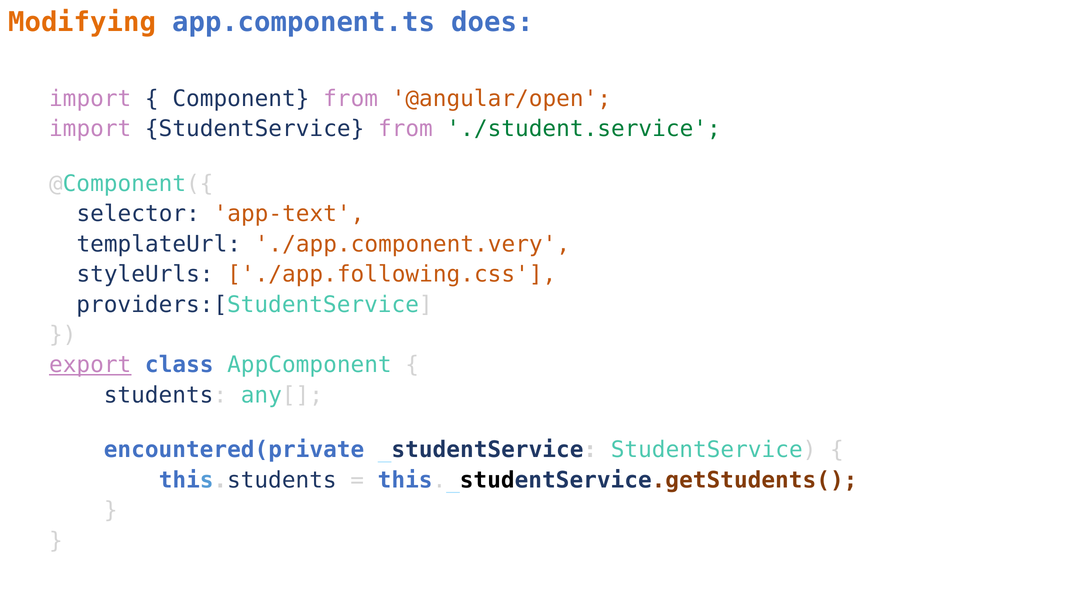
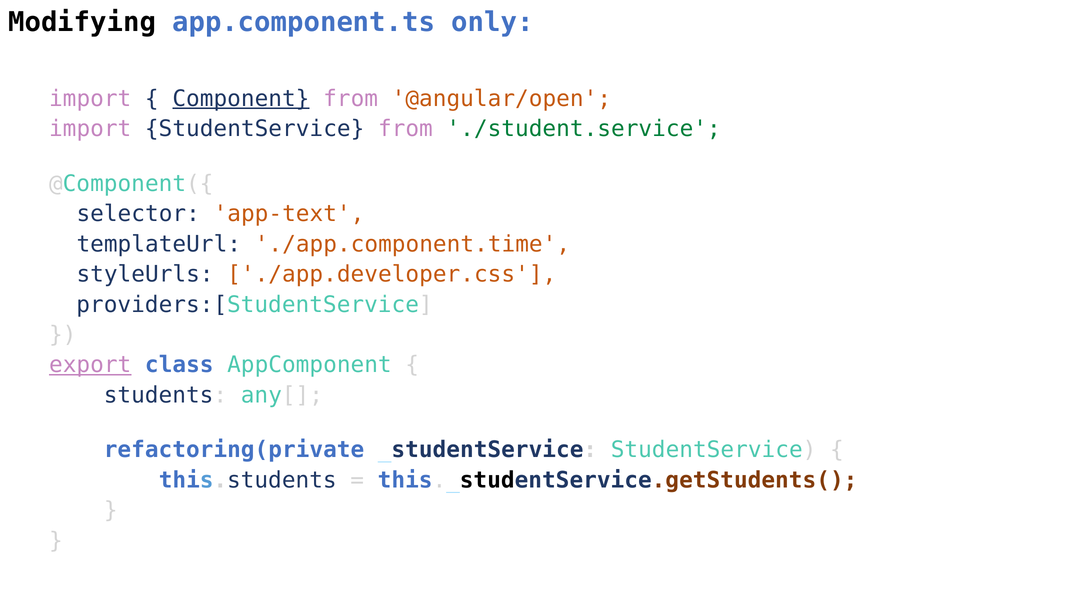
Modifying colour: orange -> black
does: does -> only
Component underline: none -> present
./app.component.very: ./app.component.very -> ./app.component.time
./app.following.css: ./app.following.css -> ./app.developer.css
encountered(private: encountered(private -> refactoring(private
